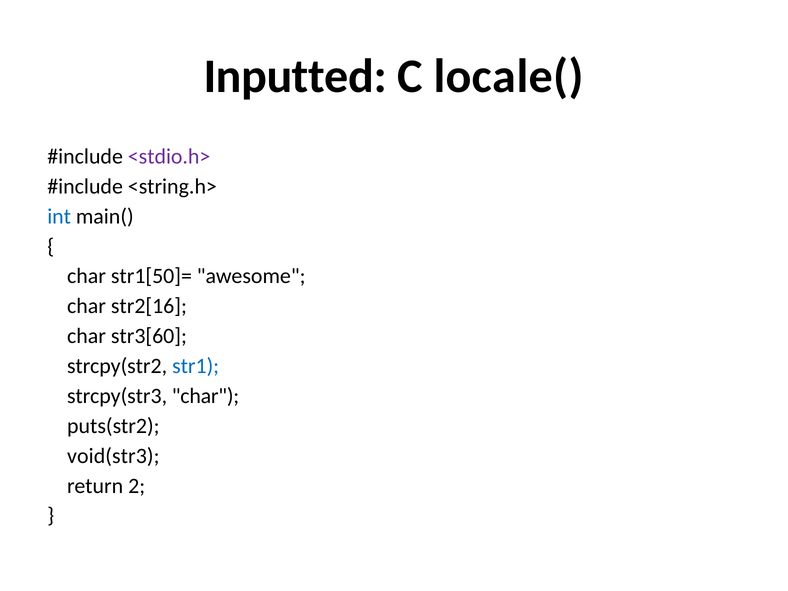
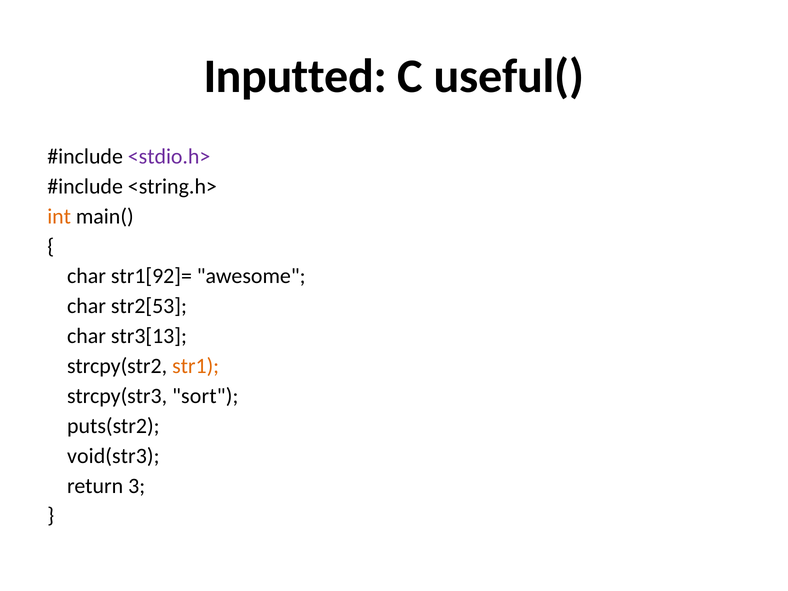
locale(: locale( -> useful(
int colour: blue -> orange
str1[50]=: str1[50]= -> str1[92]=
str2[16: str2[16 -> str2[53
str3[60: str3[60 -> str3[13
str1 colour: blue -> orange
strcpy(str3 char: char -> sort
2: 2 -> 3
